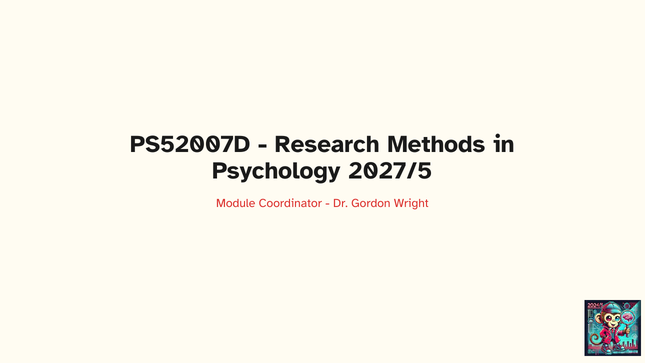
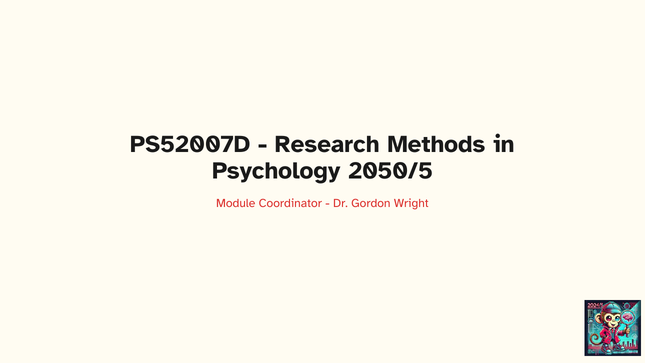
2027/5: 2027/5 -> 2050/5
